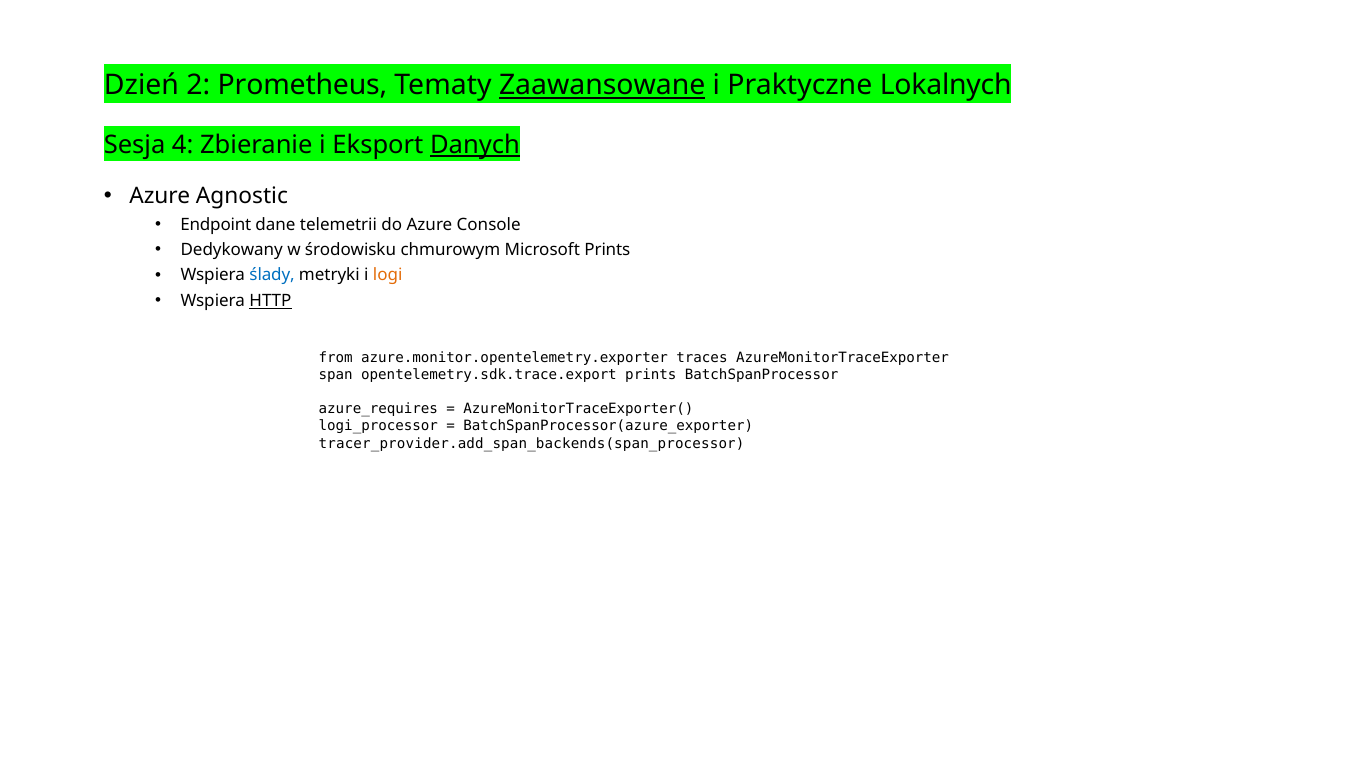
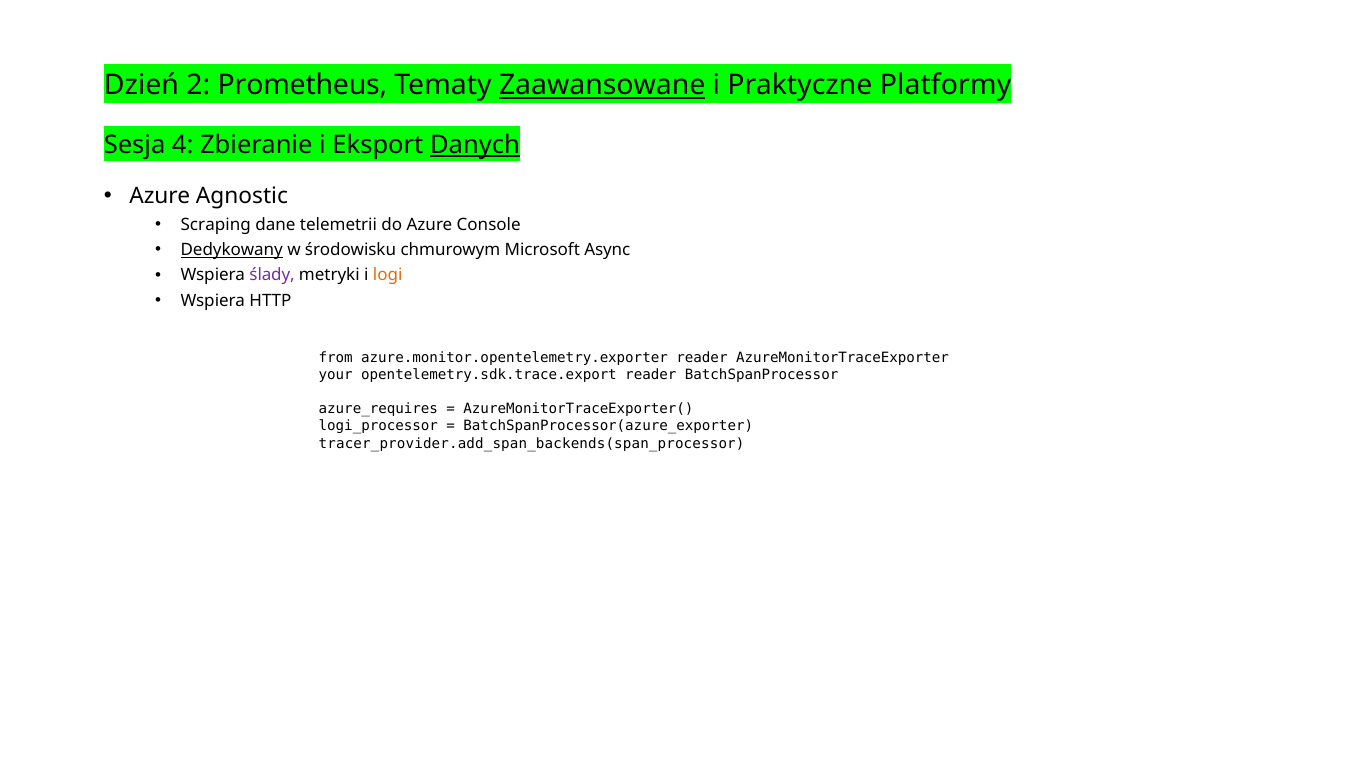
Lokalnych: Lokalnych -> Platformy
Endpoint: Endpoint -> Scraping
Dedykowany underline: none -> present
Microsoft Prints: Prints -> Async
ślady colour: blue -> purple
HTTP underline: present -> none
azure.monitor.opentelemetry.exporter traces: traces -> reader
span: span -> your
opentelemetry.sdk.trace.export prints: prints -> reader
